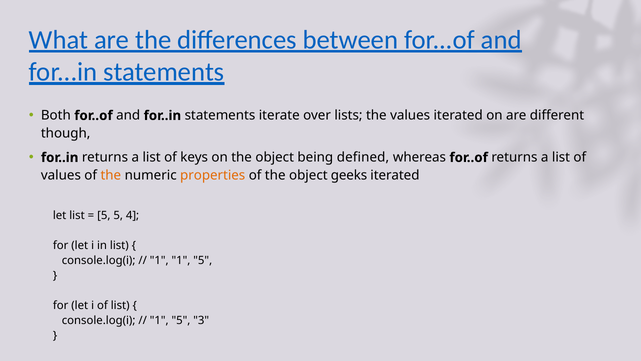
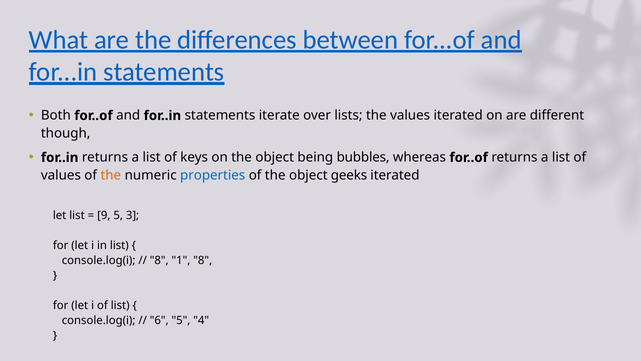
defined: defined -> bubbles
properties colour: orange -> blue
5 at (104, 215): 5 -> 9
4: 4 -> 3
1 at (159, 260): 1 -> 8
5 at (203, 260): 5 -> 8
1 at (159, 320): 1 -> 6
3: 3 -> 4
